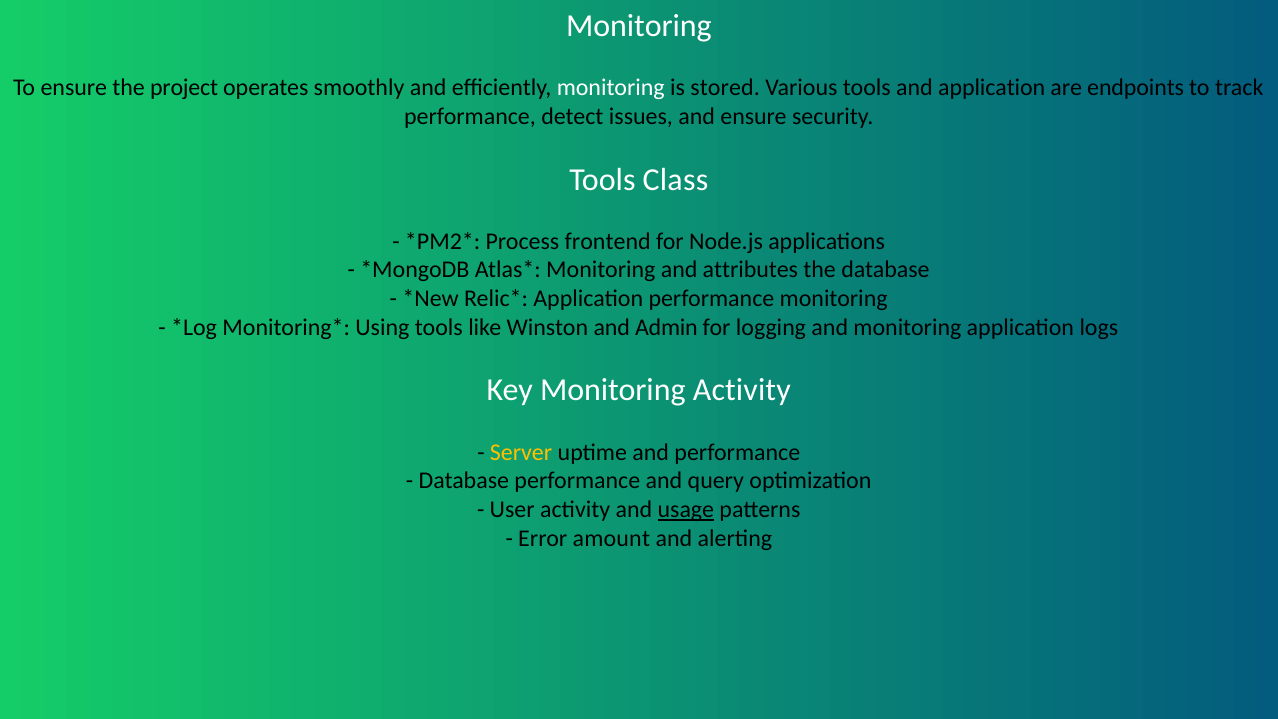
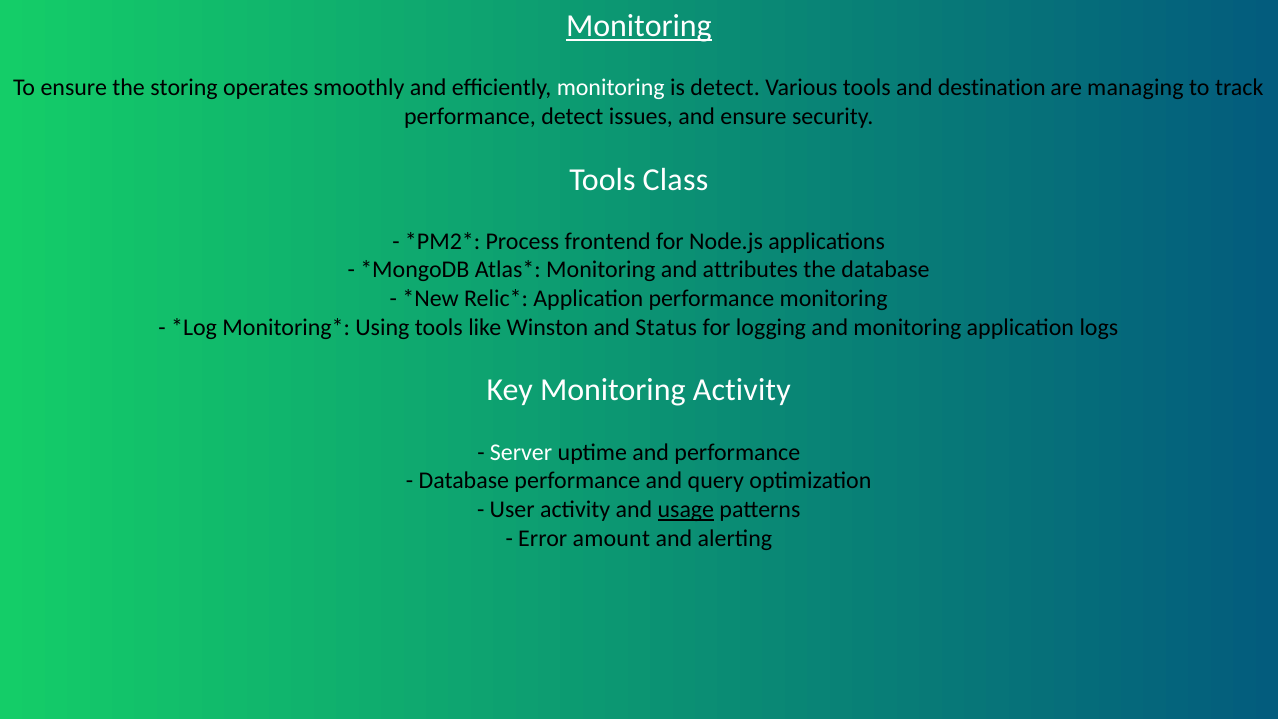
Monitoring at (639, 26) underline: none -> present
project: project -> storing
is stored: stored -> detect
and application: application -> destination
endpoints: endpoints -> managing
Admin: Admin -> Status
Server colour: yellow -> white
